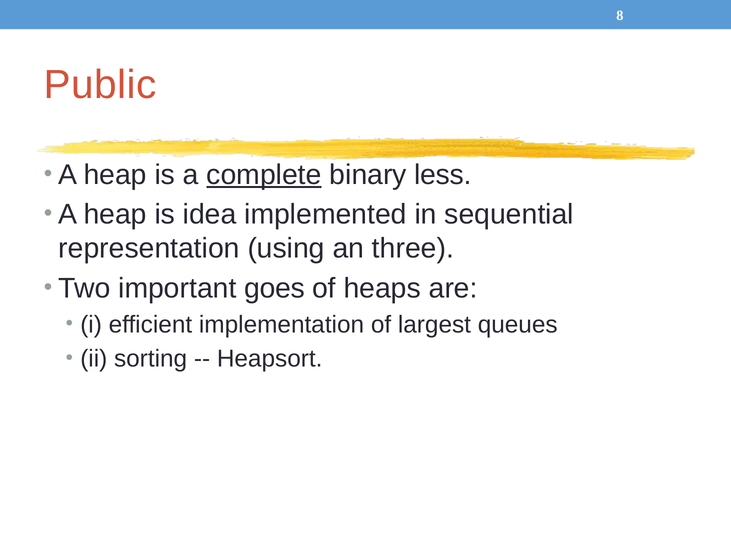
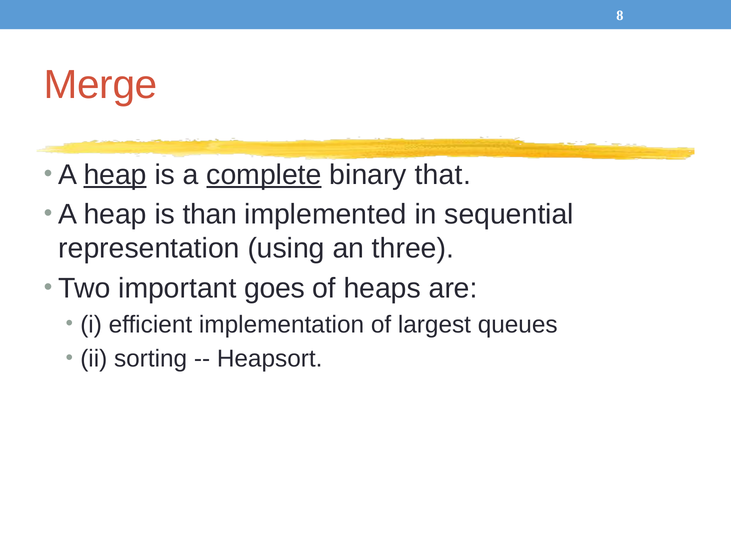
Public: Public -> Merge
heap at (115, 175) underline: none -> present
less: less -> that
idea: idea -> than
